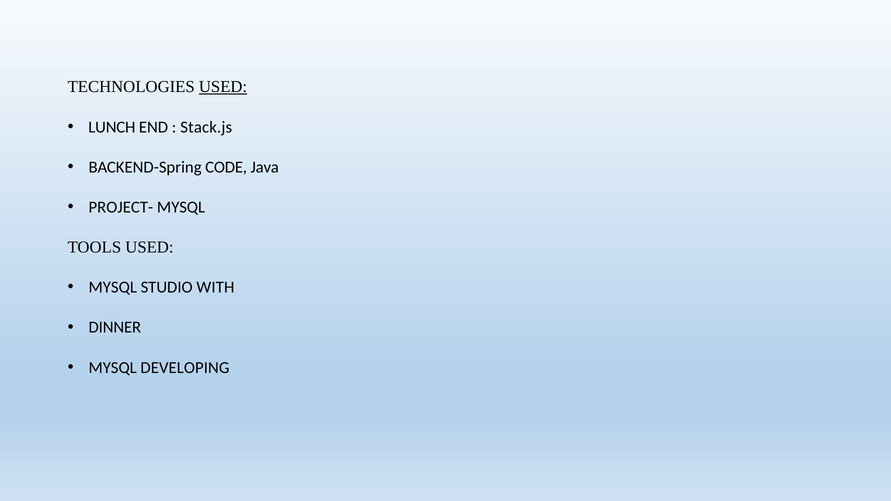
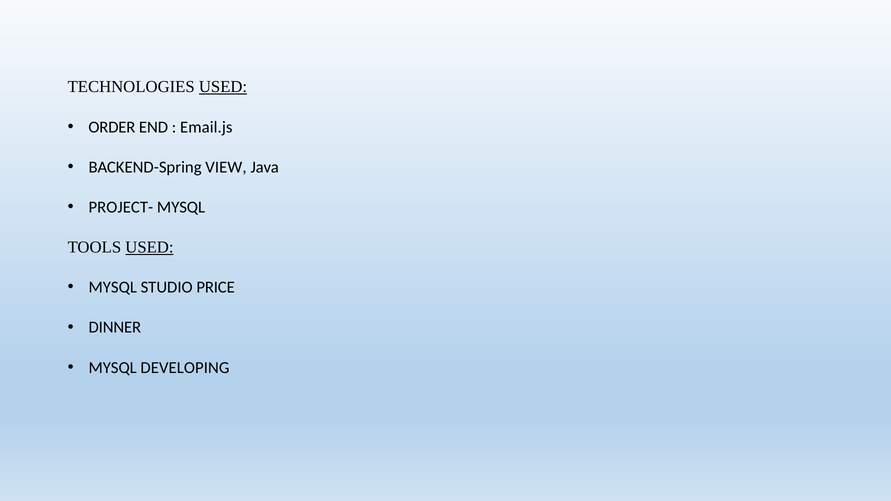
LUNCH: LUNCH -> ORDER
Stack.js: Stack.js -> Email.js
CODE: CODE -> VIEW
USED at (149, 247) underline: none -> present
WITH: WITH -> PRICE
